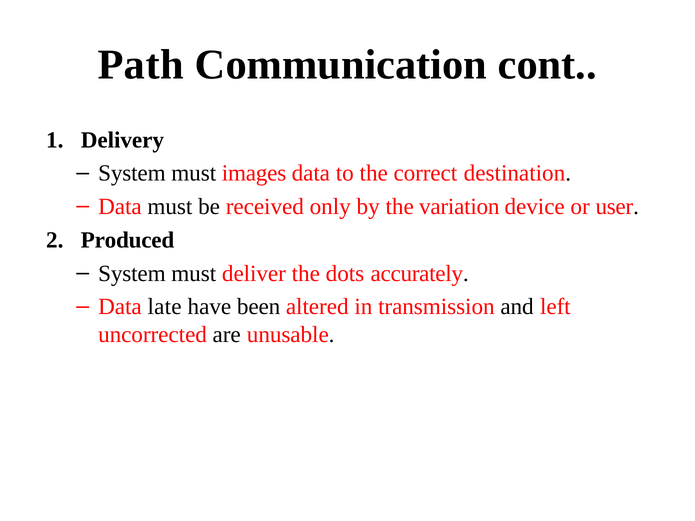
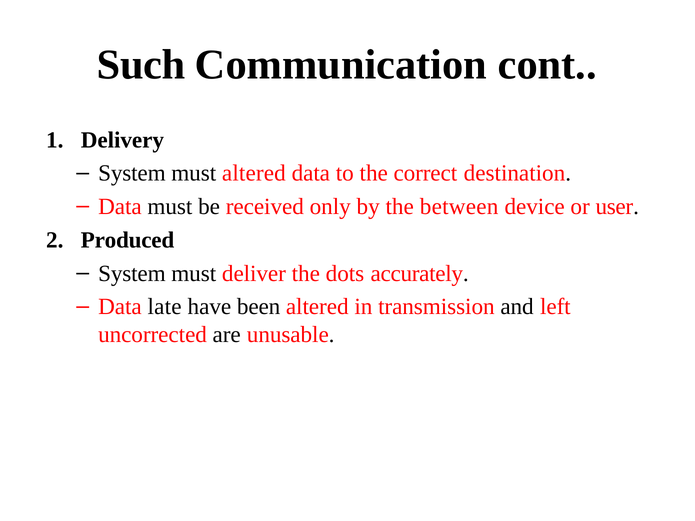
Path: Path -> Such
must images: images -> altered
variation: variation -> between
